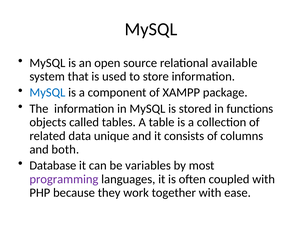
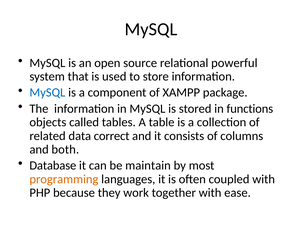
available: available -> powerful
unique: unique -> correct
variables: variables -> maintain
programming colour: purple -> orange
